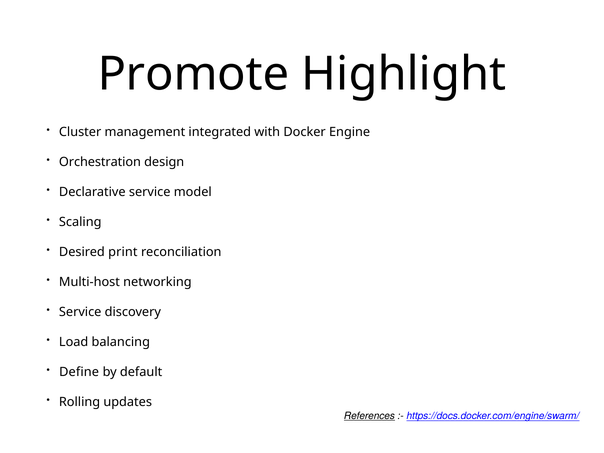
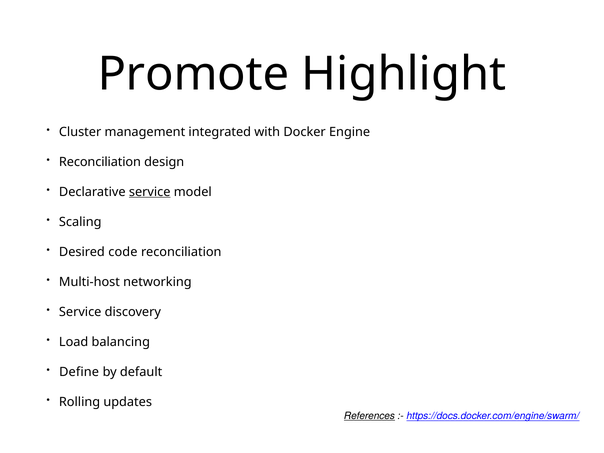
Orchestration at (100, 162): Orchestration -> Reconciliation
service at (150, 192) underline: none -> present
print: print -> code
